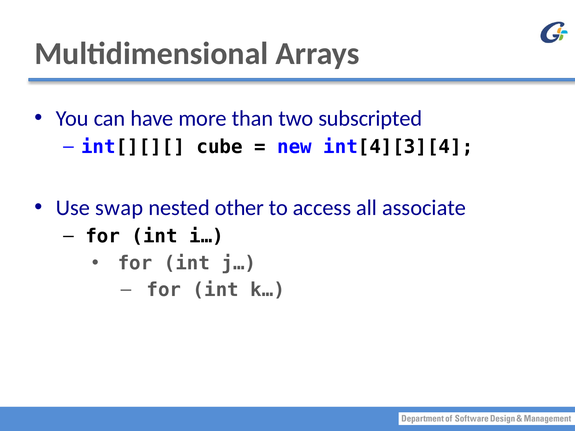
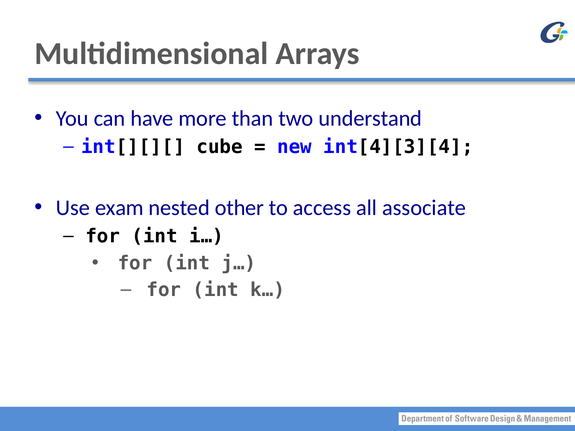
subscripted: subscripted -> understand
swap: swap -> exam
